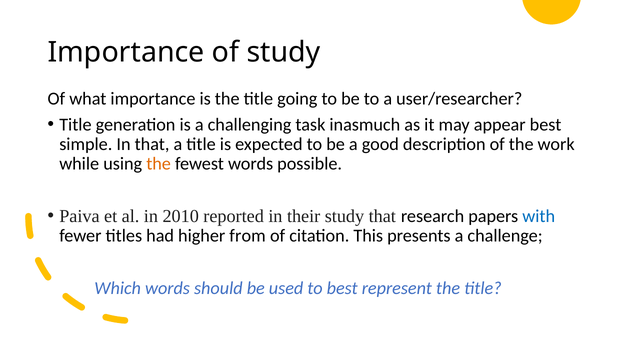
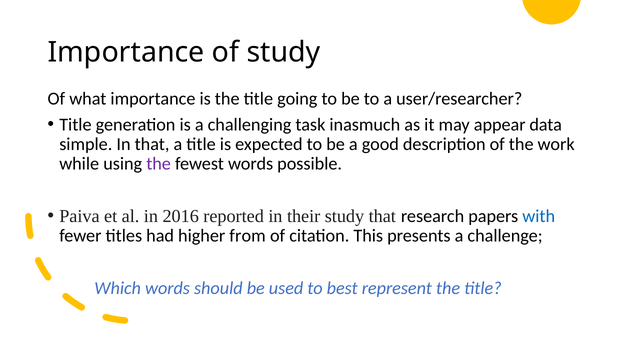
appear best: best -> data
the at (159, 164) colour: orange -> purple
2010: 2010 -> 2016
